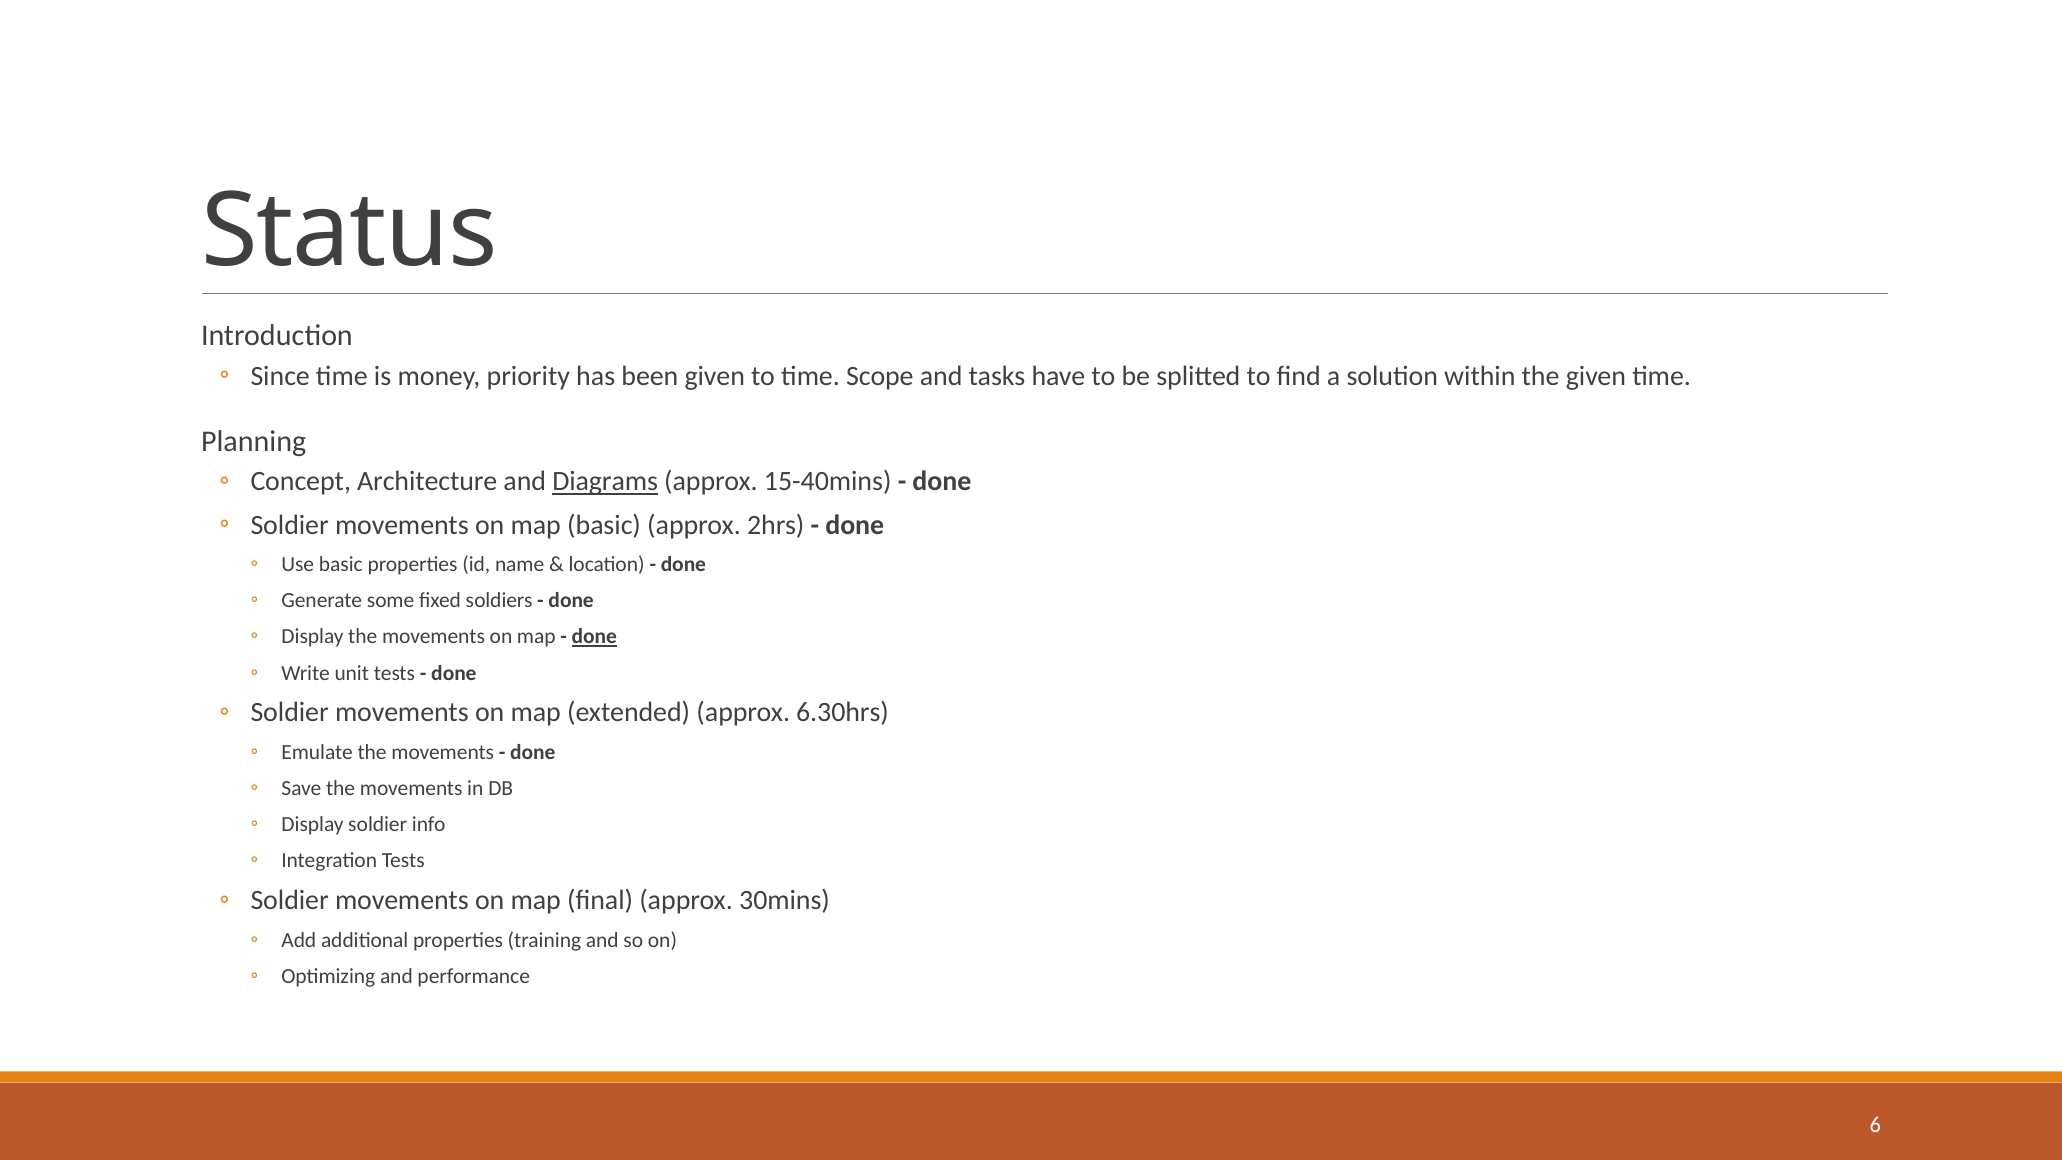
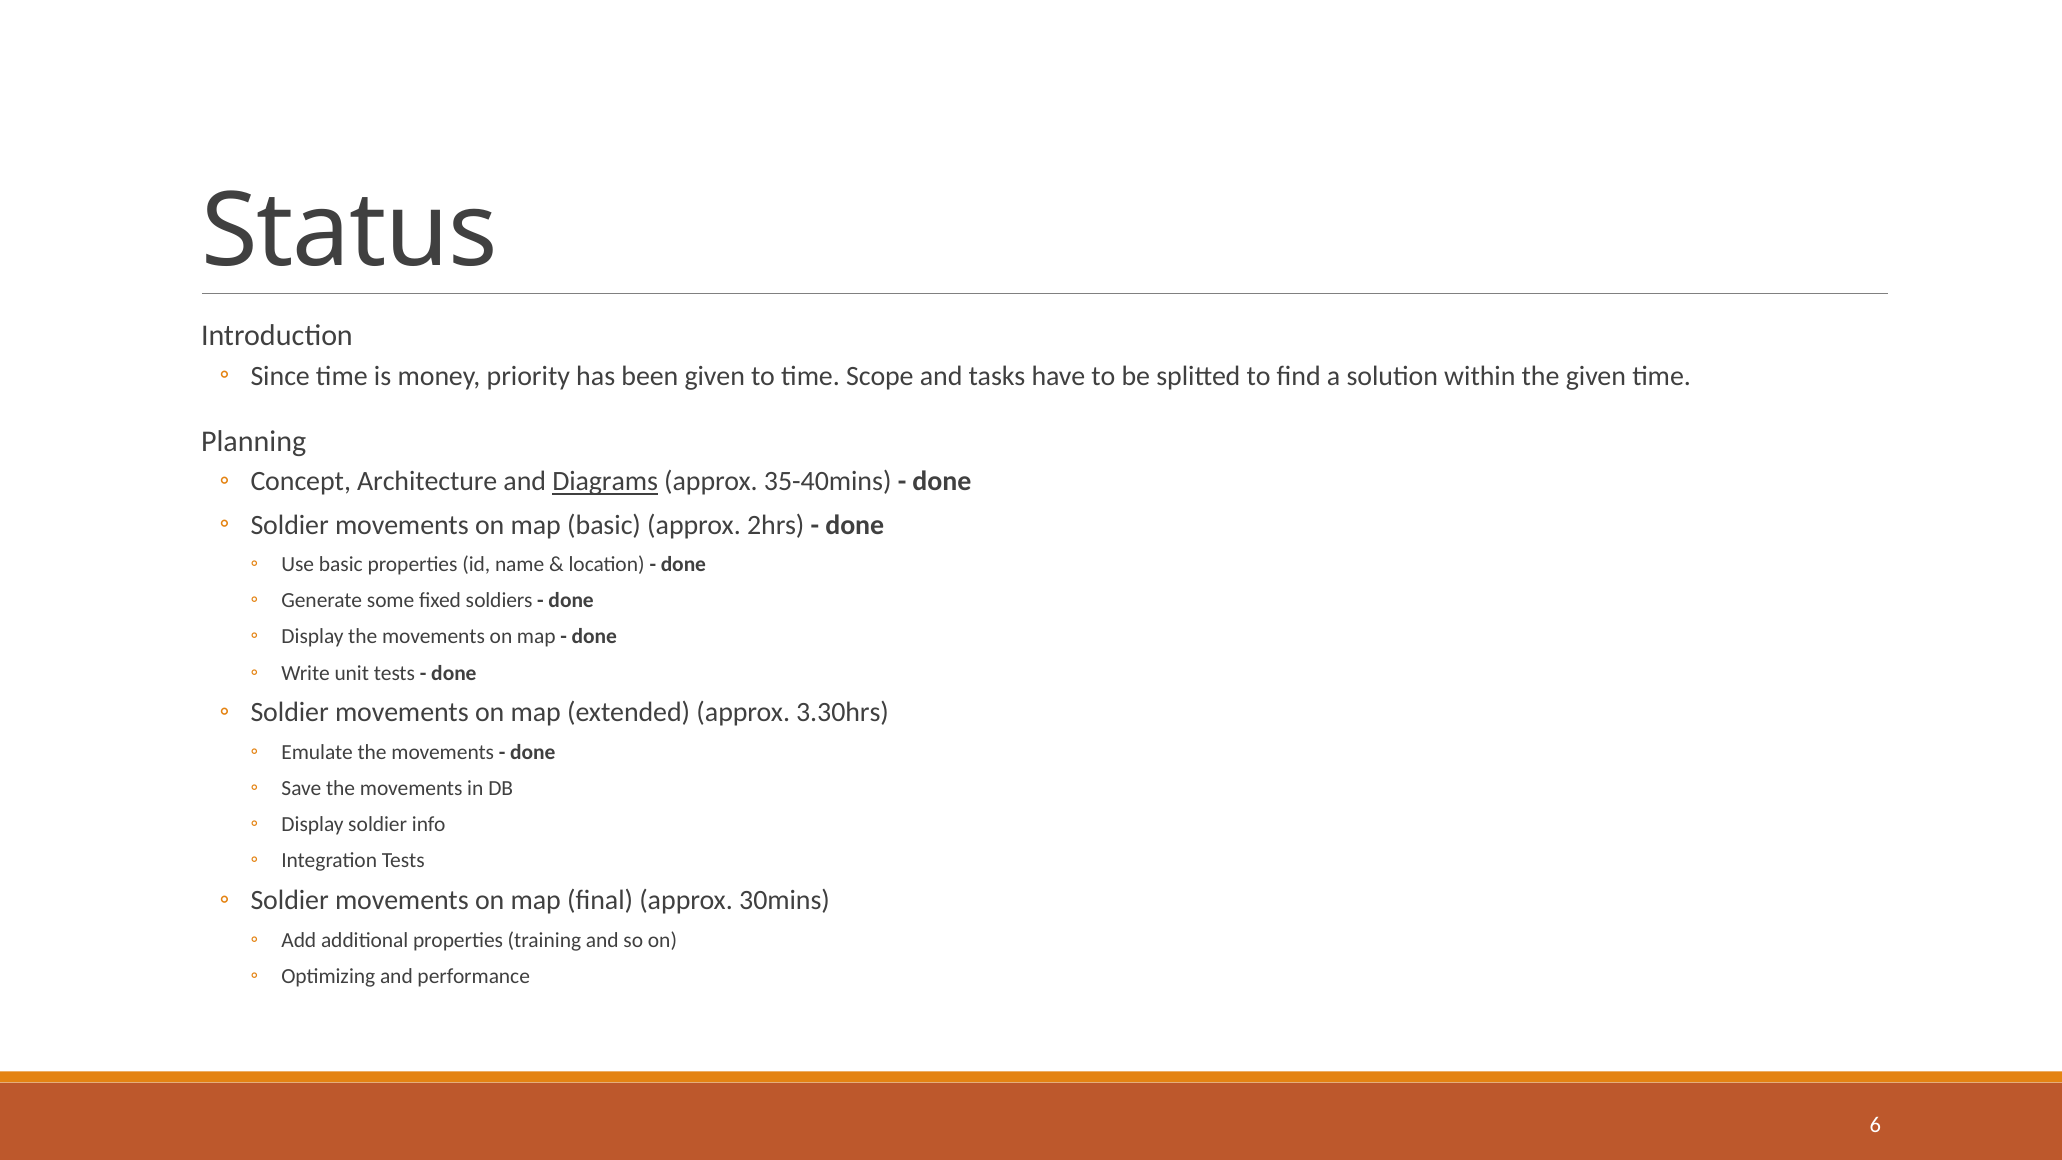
15-40mins: 15-40mins -> 35-40mins
done at (594, 637) underline: present -> none
6.30hrs: 6.30hrs -> 3.30hrs
